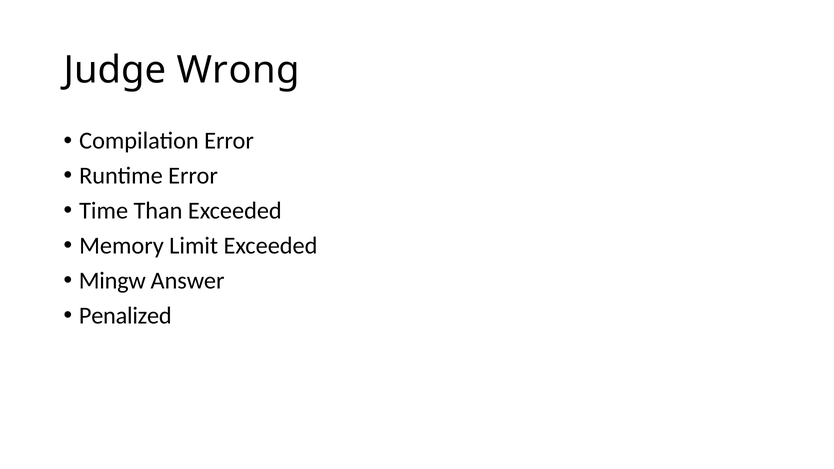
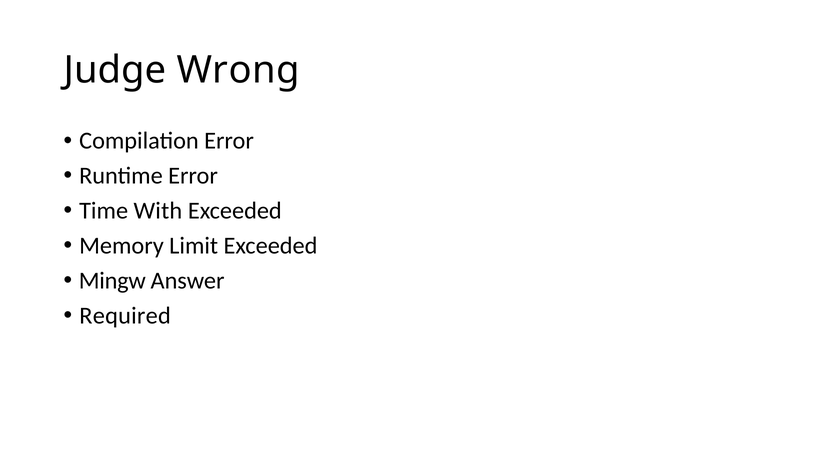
Than: Than -> With
Penalized: Penalized -> Required
